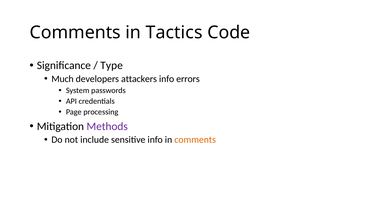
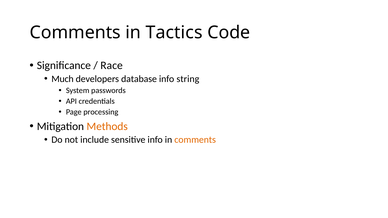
Type: Type -> Race
attackers: attackers -> database
errors: errors -> string
Methods colour: purple -> orange
